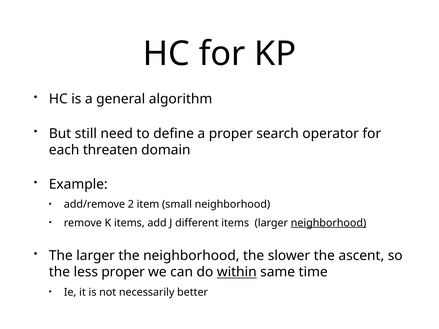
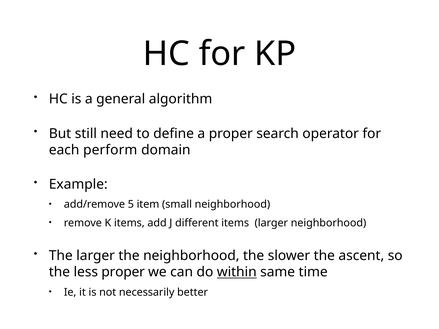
threaten: threaten -> perform
2: 2 -> 5
neighborhood at (329, 223) underline: present -> none
